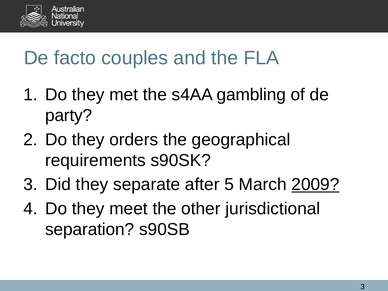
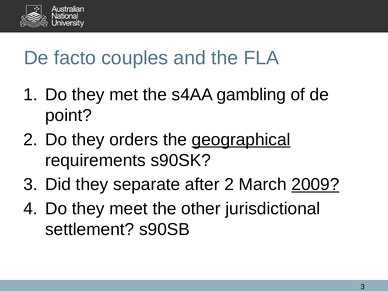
party: party -> point
geographical underline: none -> present
after 5: 5 -> 2
separation: separation -> settlement
